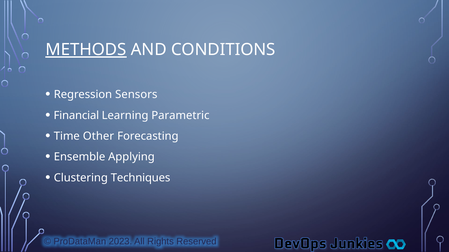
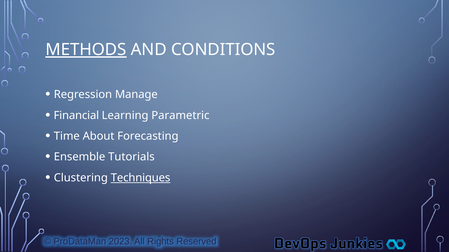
Sensors: Sensors -> Manage
Other: Other -> About
Applying: Applying -> Tutorials
Techniques underline: none -> present
